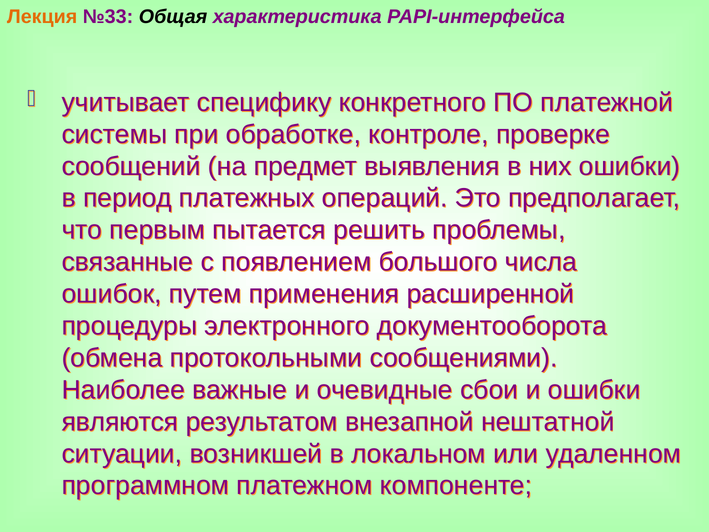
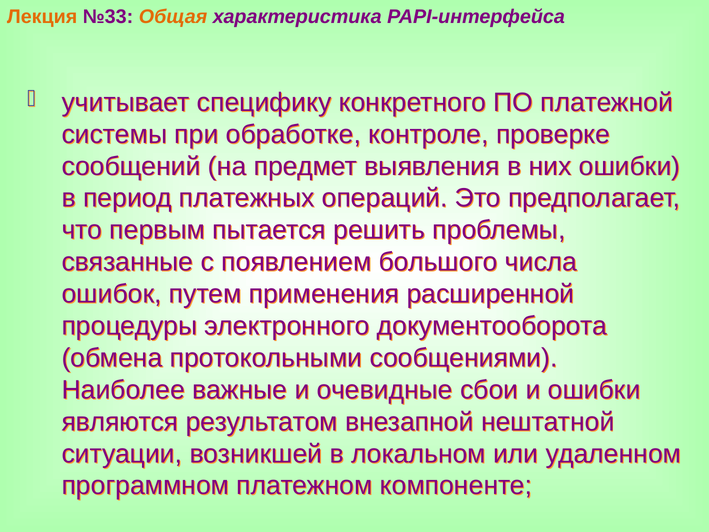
Общая colour: black -> orange
